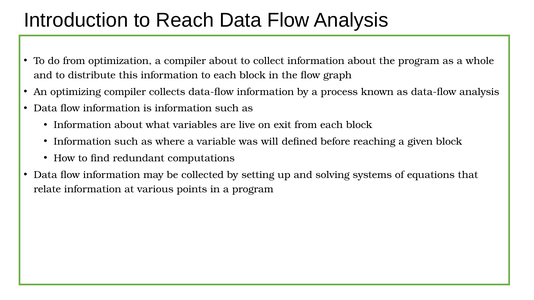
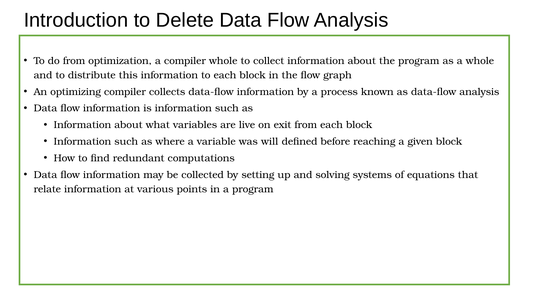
Reach: Reach -> Delete
compiler about: about -> whole
